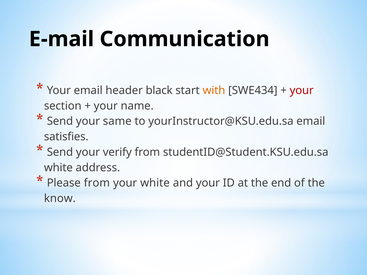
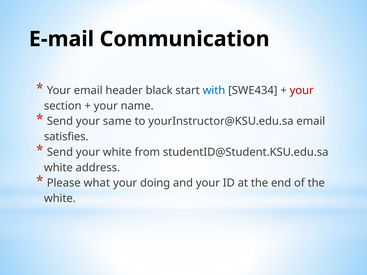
with colour: orange -> blue
your verify: verify -> white
Please from: from -> what
your white: white -> doing
know at (60, 199): know -> white
